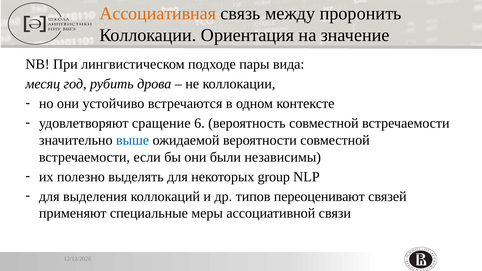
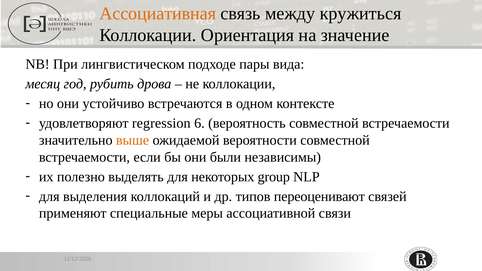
проронить: проронить -> кружиться
сращение: сращение -> regression
выше colour: blue -> orange
